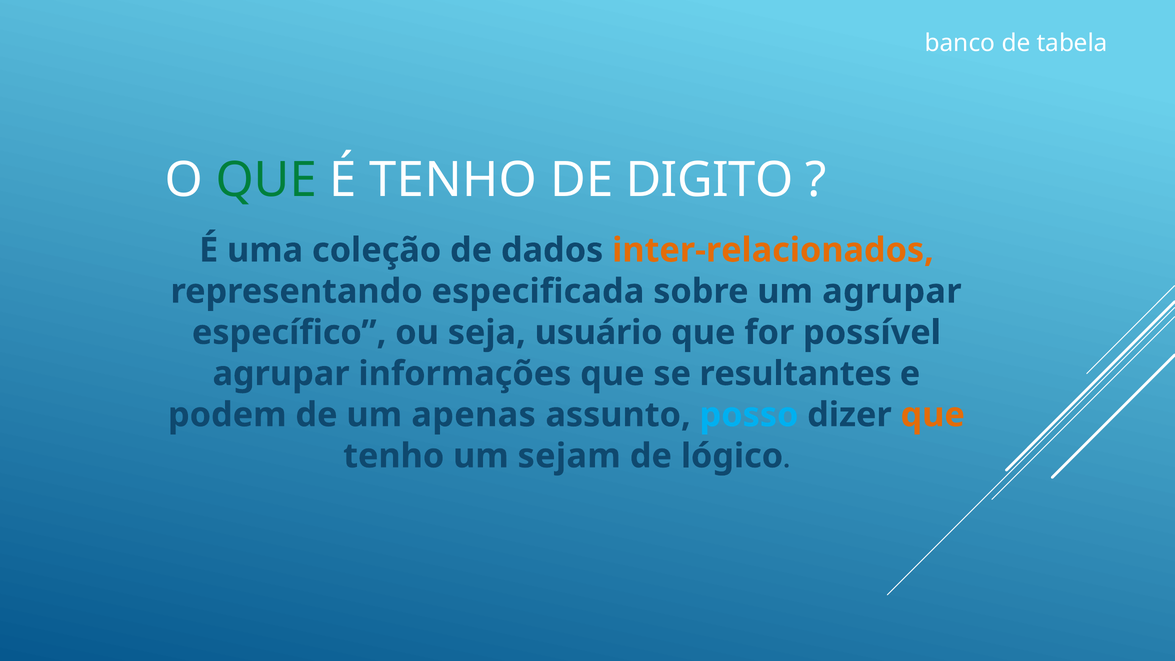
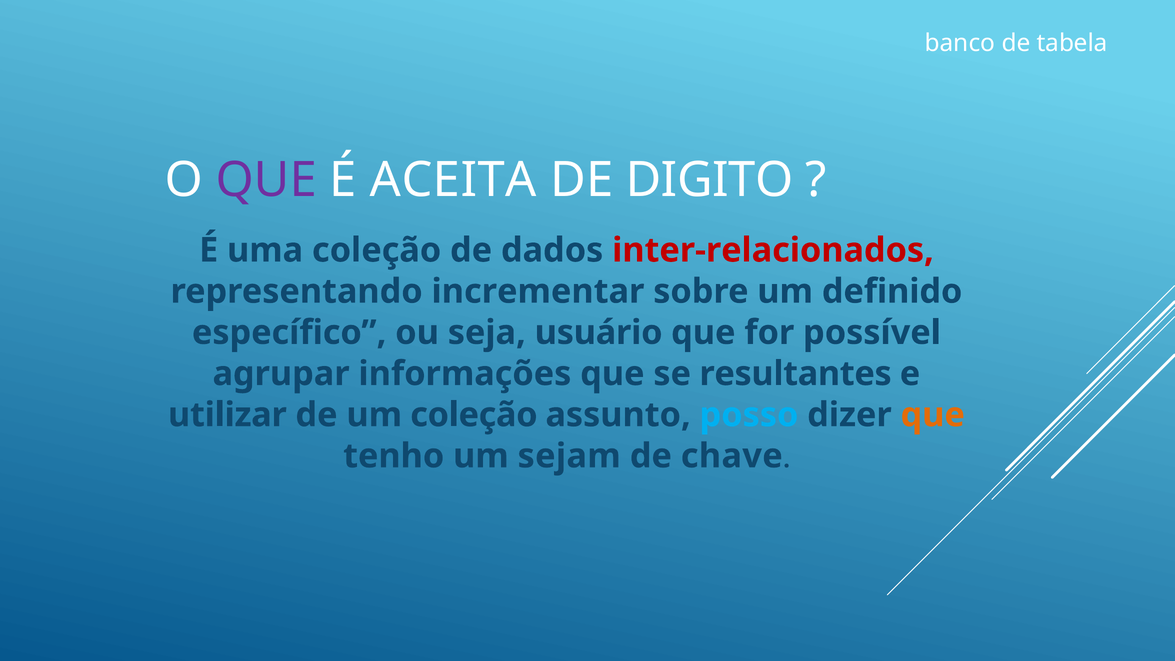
QUE at (266, 180) colour: green -> purple
É TENHO: TENHO -> ACEITA
inter-relacionados colour: orange -> red
especificada: especificada -> incrementar
um agrupar: agrupar -> definido
podem: podem -> utilizar
um apenas: apenas -> coleção
lógico: lógico -> chave
